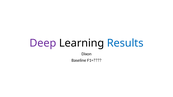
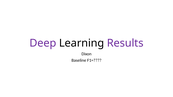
Results colour: blue -> purple
